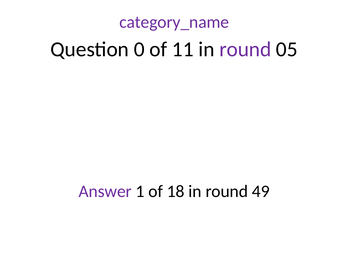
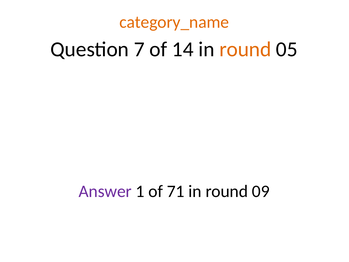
category_name colour: purple -> orange
0: 0 -> 7
11: 11 -> 14
round at (245, 49) colour: purple -> orange
18: 18 -> 71
49: 49 -> 09
